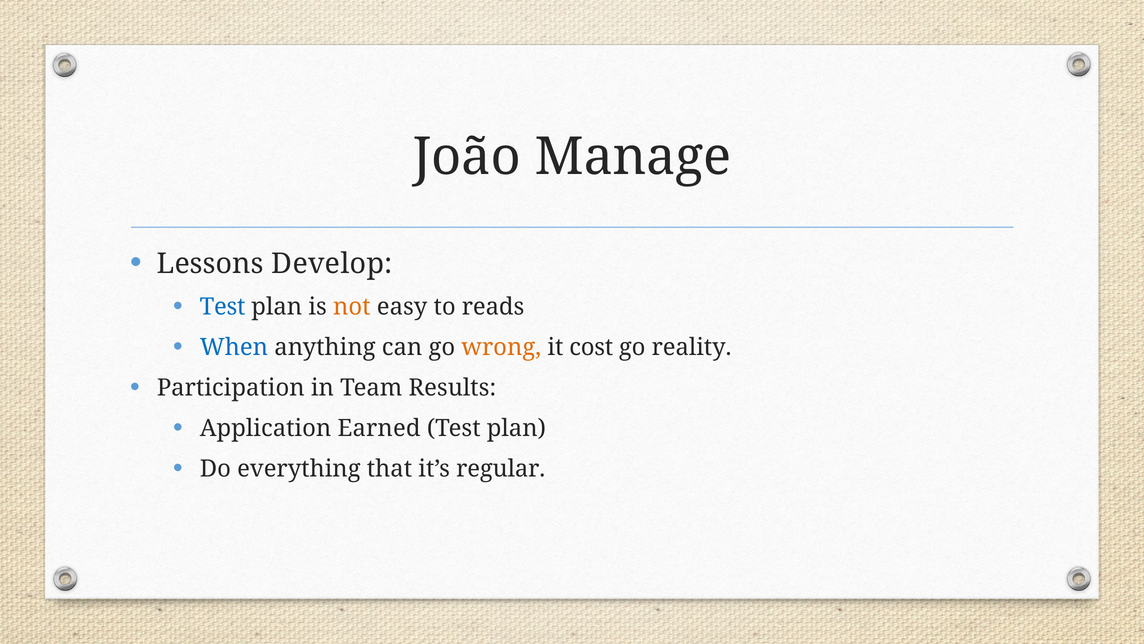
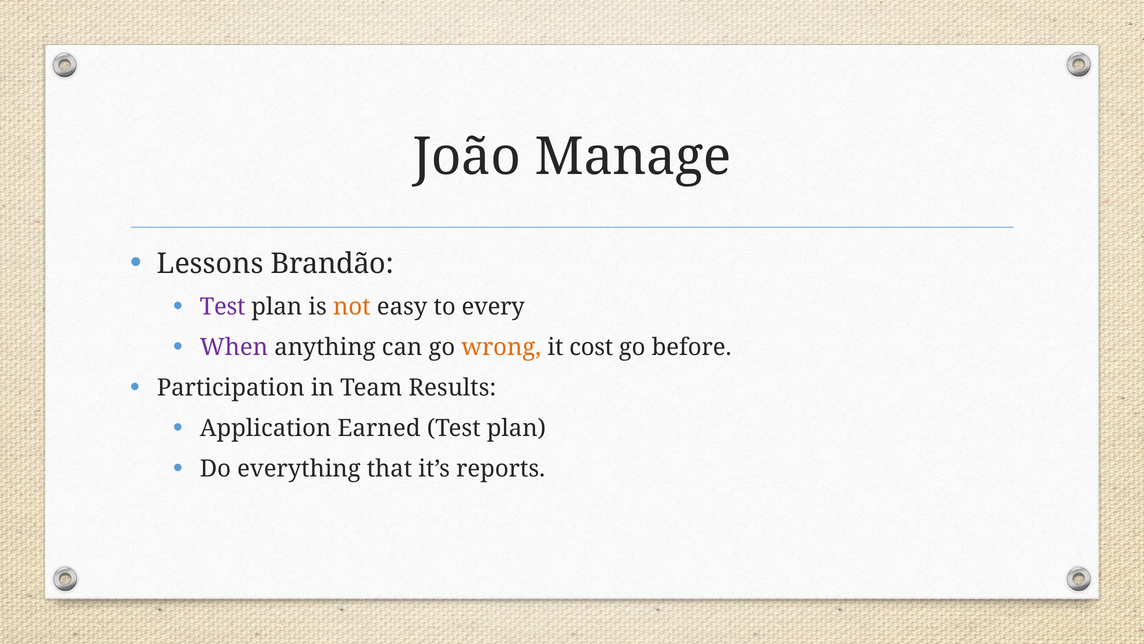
Develop: Develop -> Brandão
Test at (223, 306) colour: blue -> purple
reads: reads -> every
When colour: blue -> purple
reality: reality -> before
regular: regular -> reports
